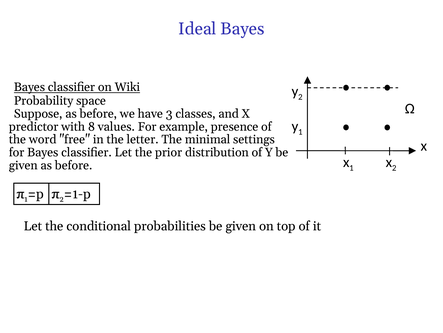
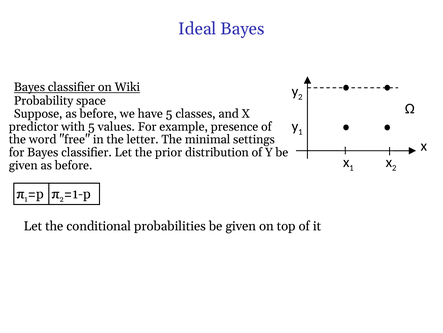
have 3: 3 -> 5
with 8: 8 -> 5
